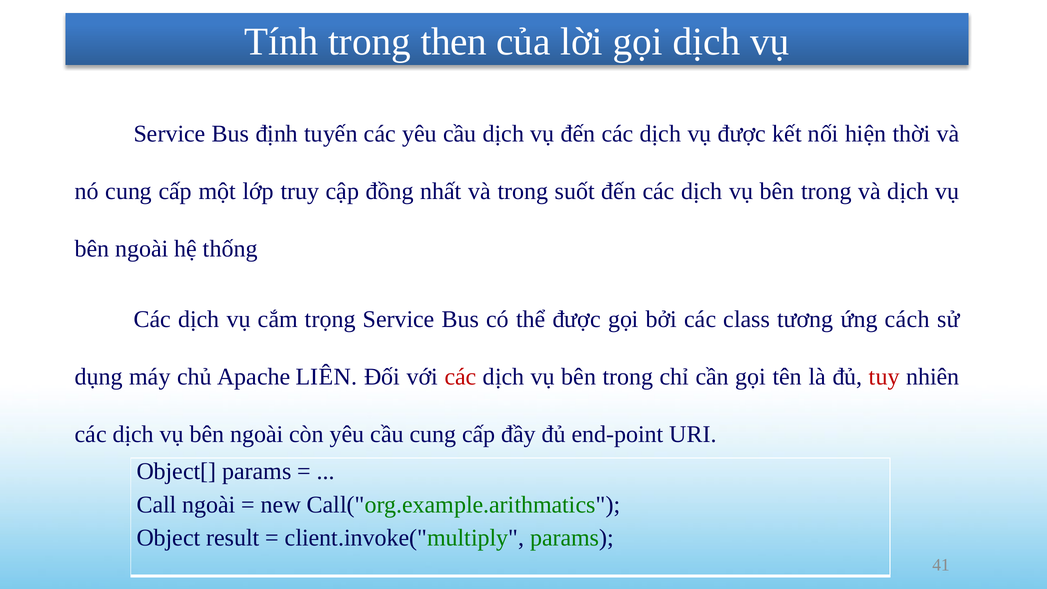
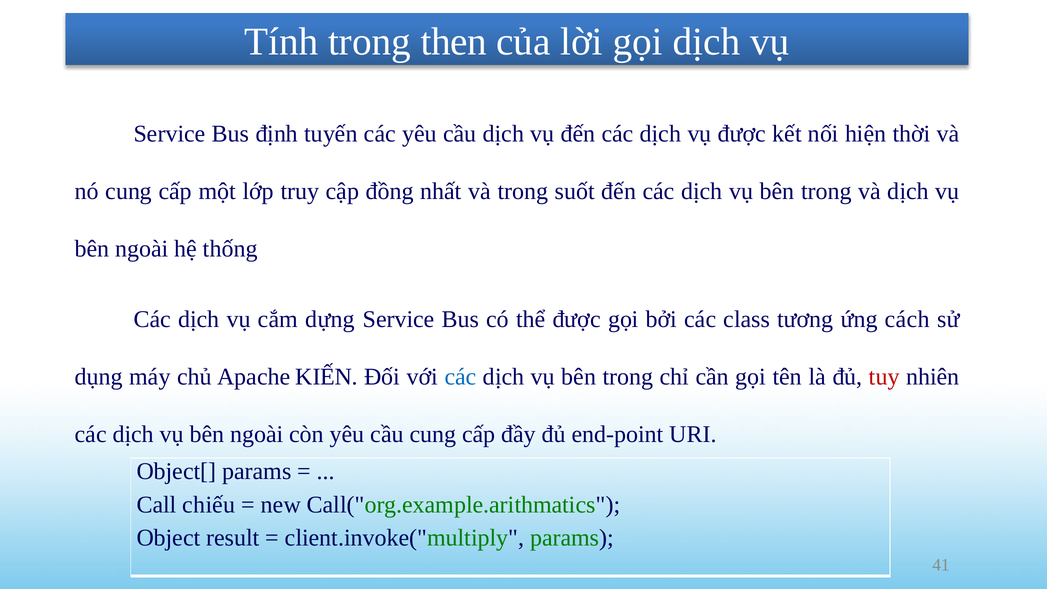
trọng: trọng -> dựng
LIÊN: LIÊN -> KIẾN
các at (461, 377) colour: red -> blue
Call ngoài: ngoài -> chiếu
